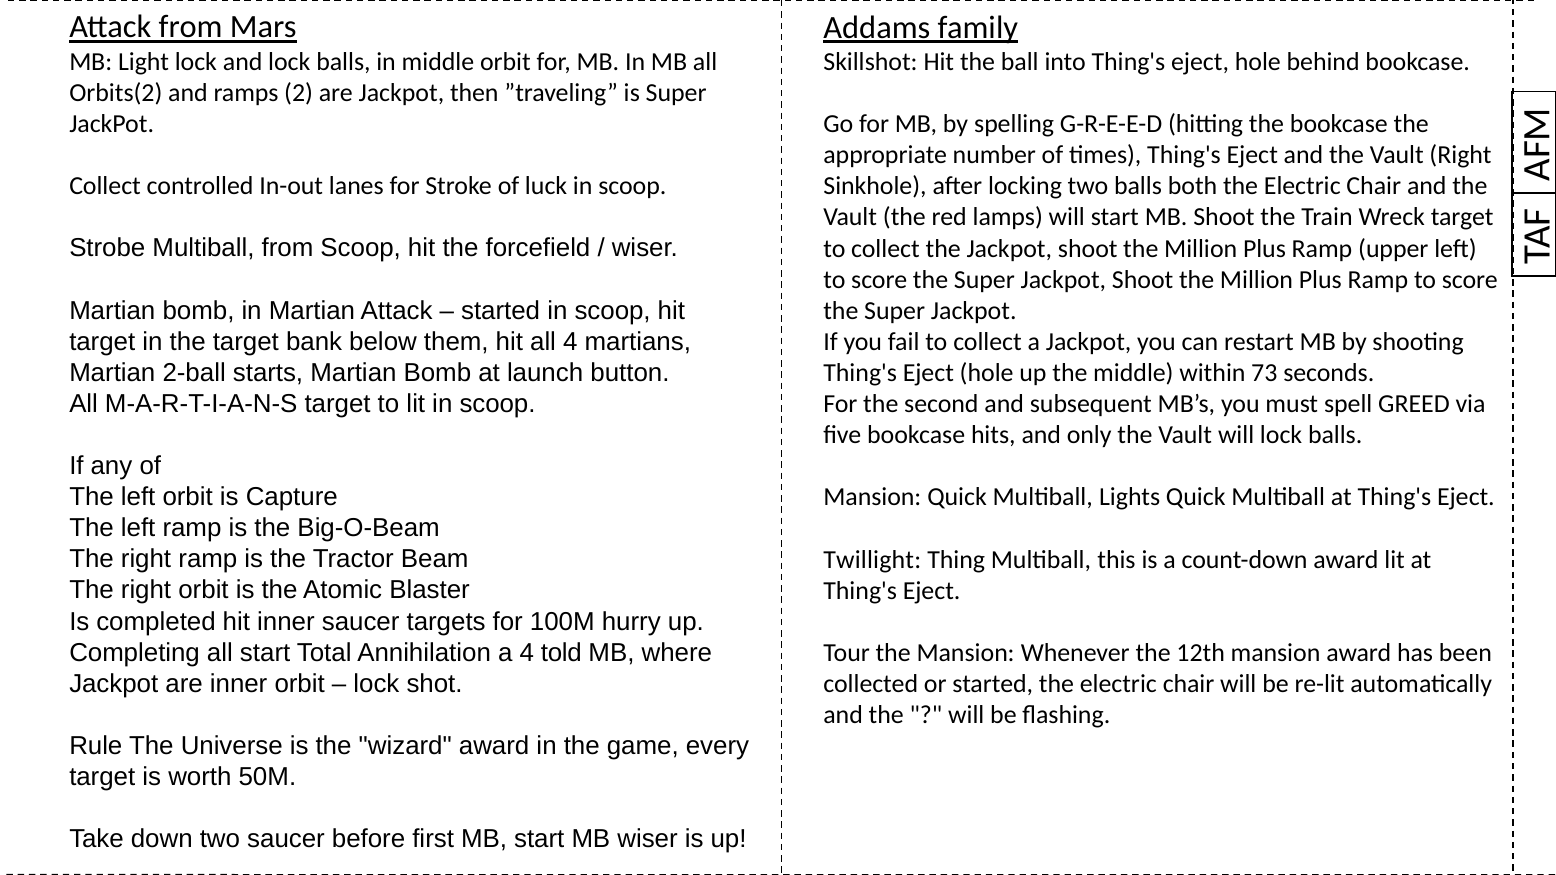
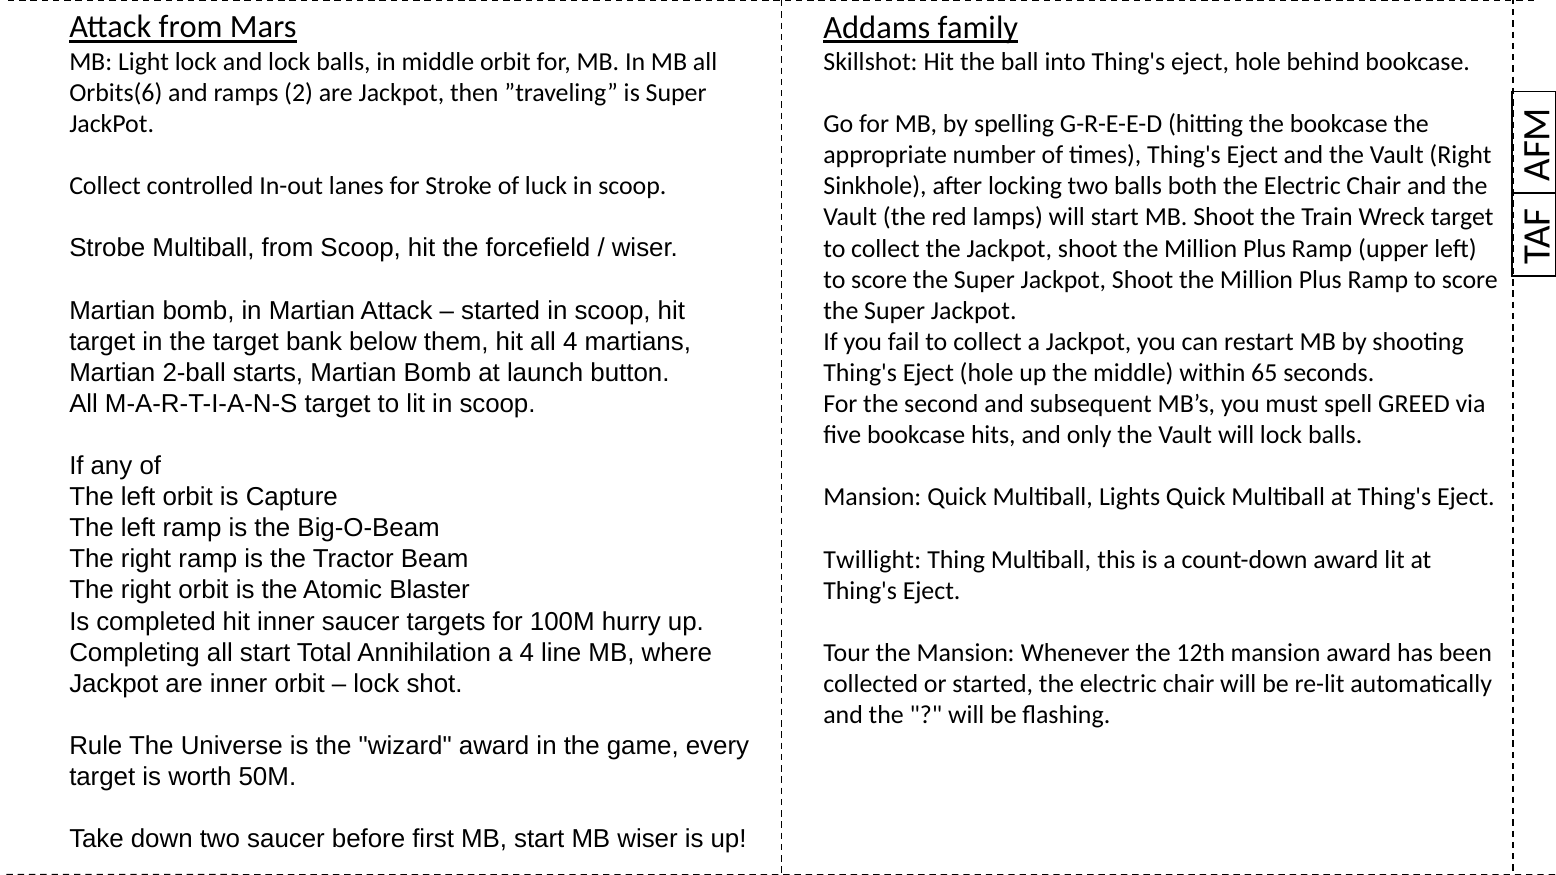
Orbits(2: Orbits(2 -> Orbits(6
73: 73 -> 65
told: told -> line
